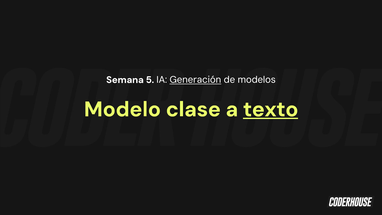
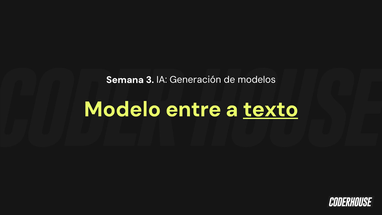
5: 5 -> 3
Generación underline: present -> none
clase: clase -> entre
